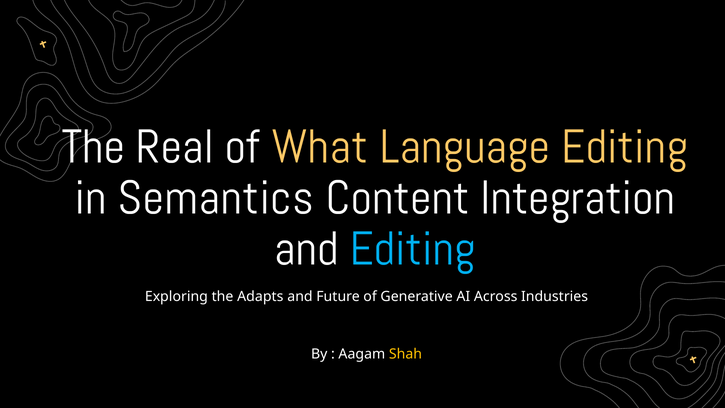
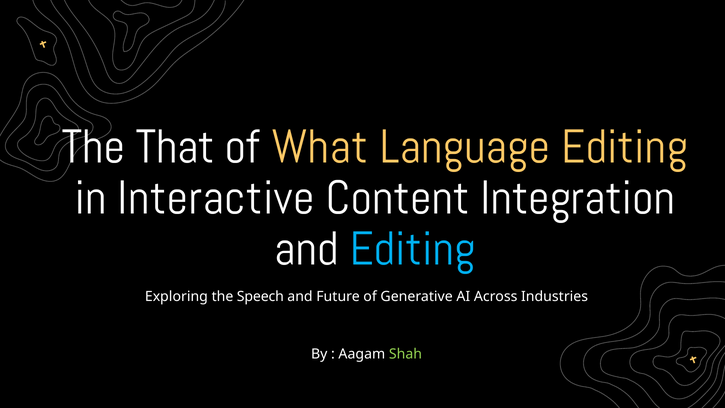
Real: Real -> That
Semantics: Semantics -> Interactive
Adapts: Adapts -> Speech
Shah colour: yellow -> light green
